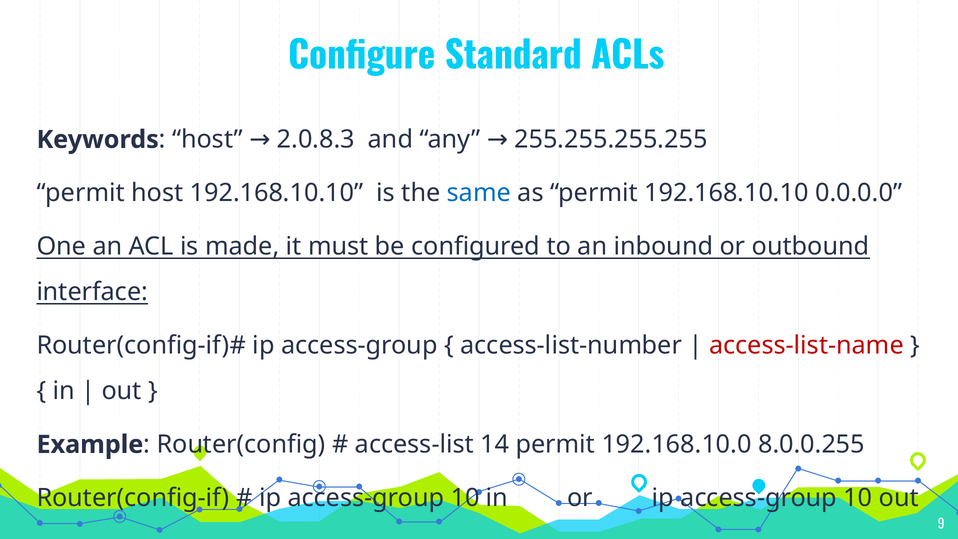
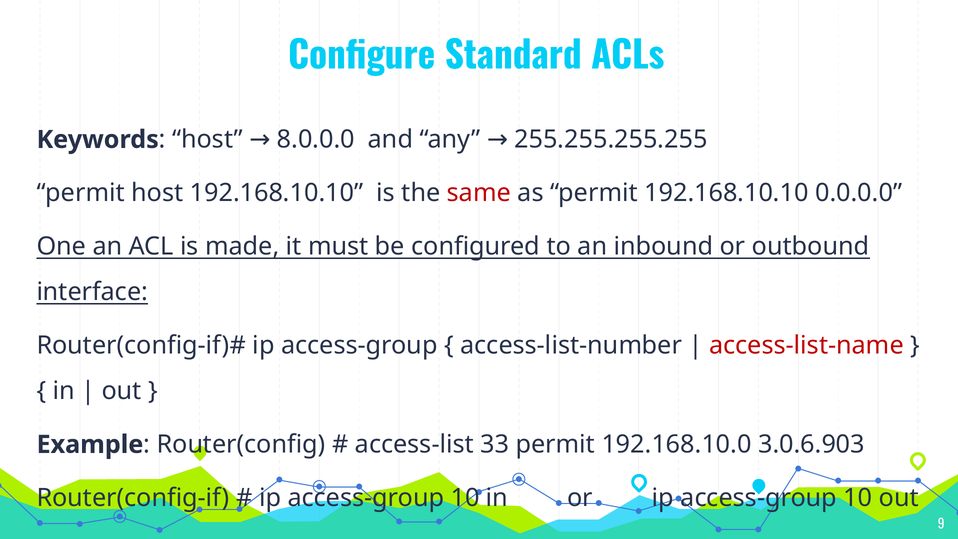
2.0.8.3: 2.0.8.3 -> 8.0.0.0
same colour: blue -> red
14: 14 -> 33
8.0.0.255: 8.0.0.255 -> 3.0.6.903
